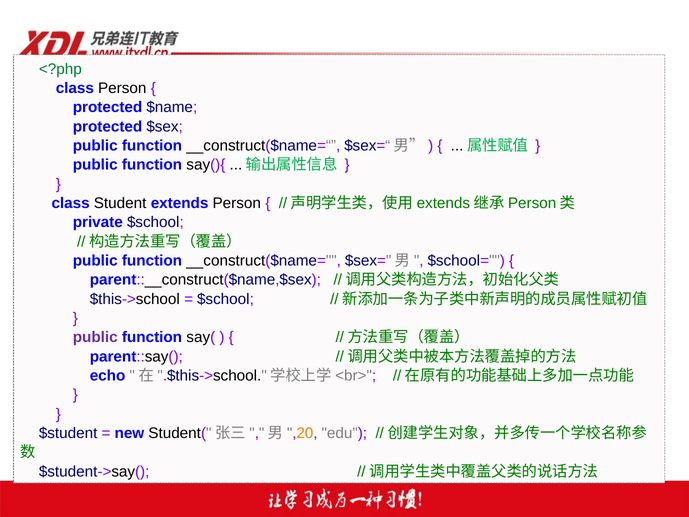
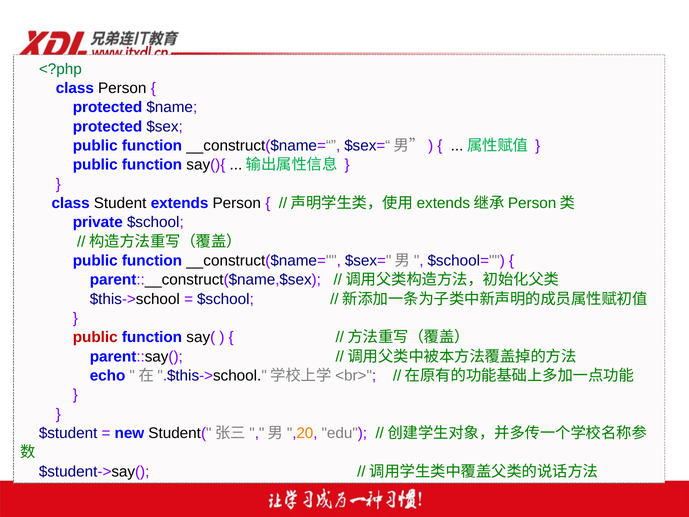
public at (95, 337) colour: purple -> red
